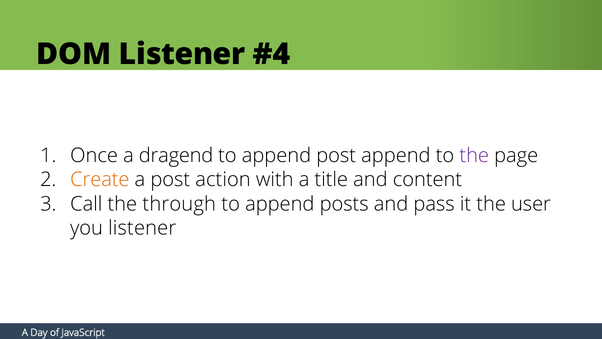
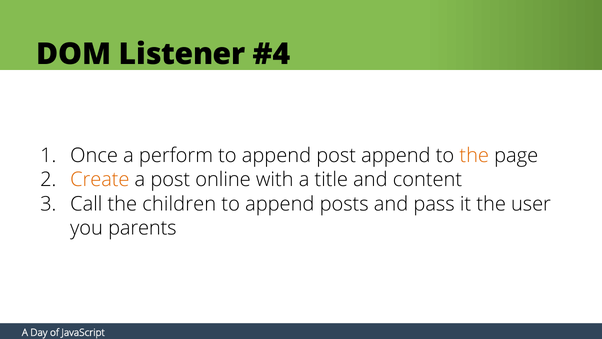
dragend: dragend -> perform
the at (474, 156) colour: purple -> orange
action: action -> online
through: through -> children
you listener: listener -> parents
